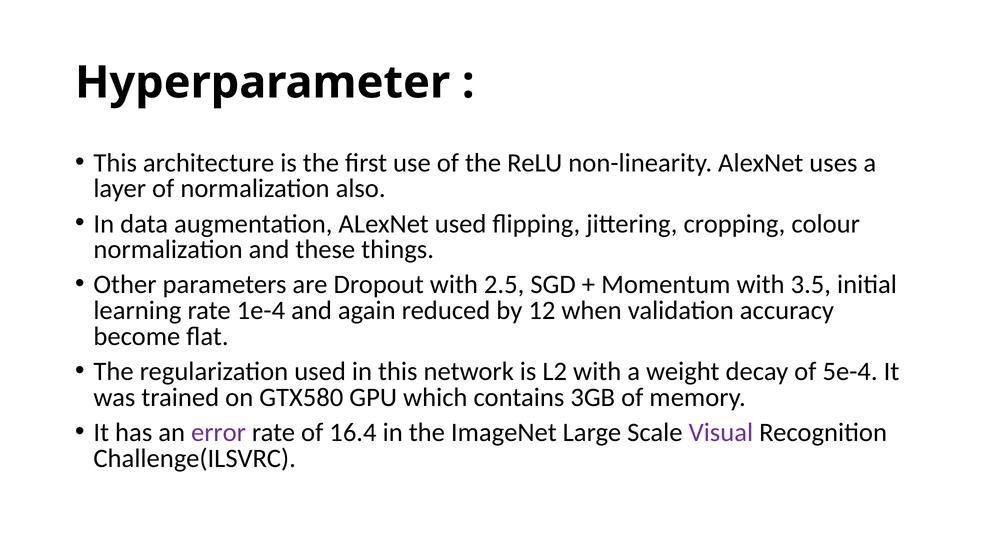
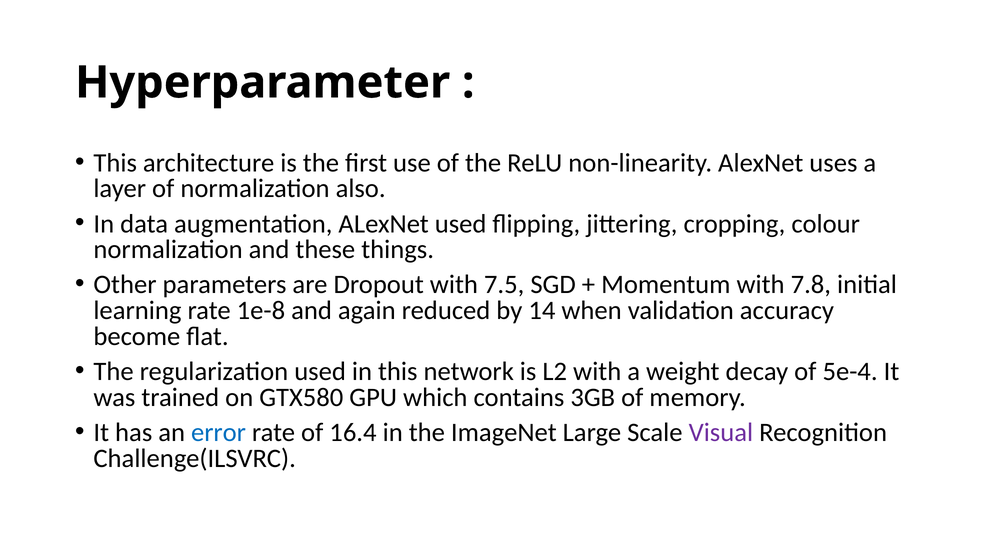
2.5: 2.5 -> 7.5
3.5: 3.5 -> 7.8
1e-4: 1e-4 -> 1e-8
12: 12 -> 14
error colour: purple -> blue
